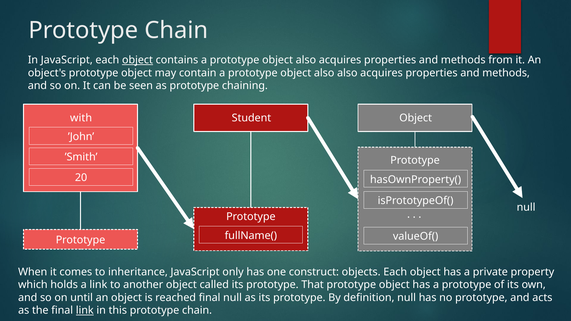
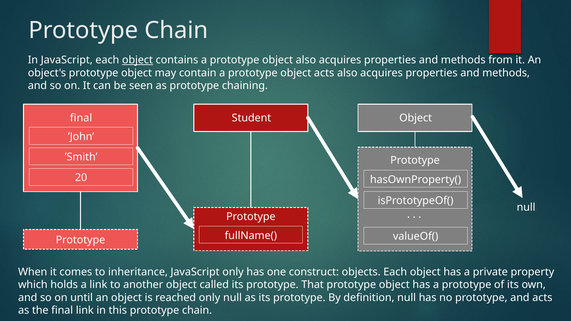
also at (324, 73): also -> acts
with at (81, 118): with -> final
reached final: final -> only
link at (85, 311) underline: present -> none
